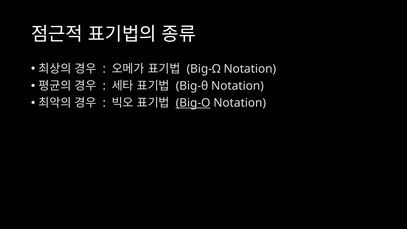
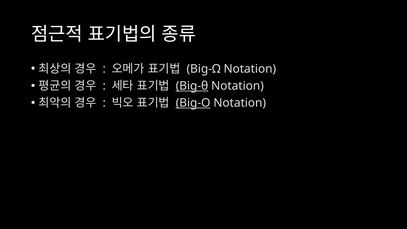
Big-θ underline: none -> present
